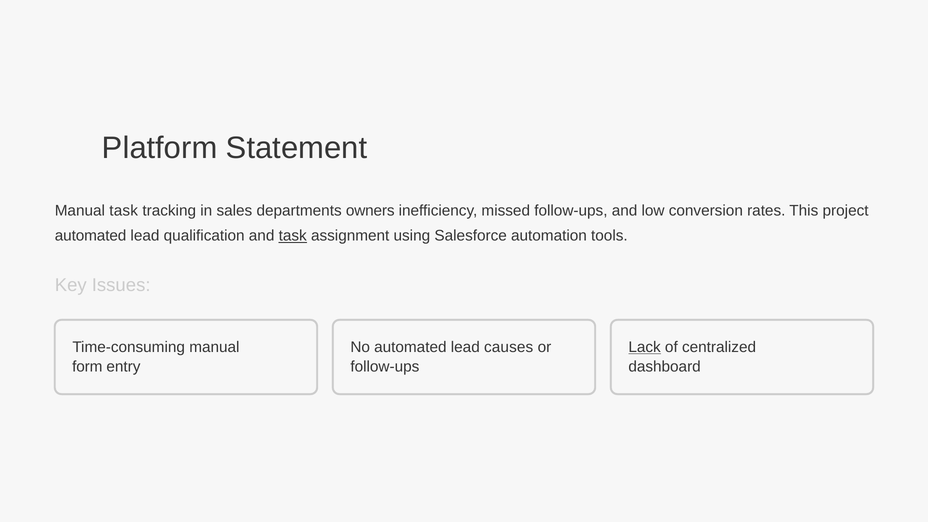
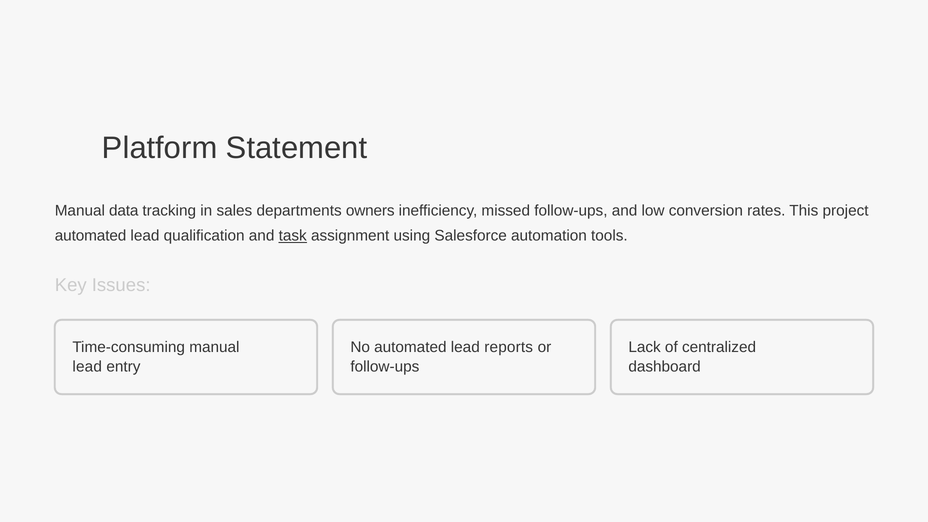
Manual task: task -> data
causes: causes -> reports
Lack underline: present -> none
form at (87, 366): form -> lead
